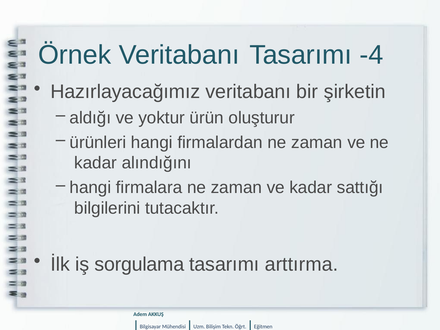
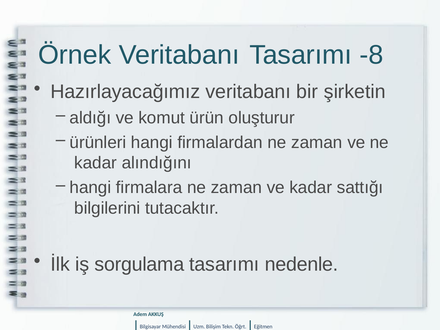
-4: -4 -> -8
yoktur: yoktur -> komut
arttırma: arttırma -> nedenle
